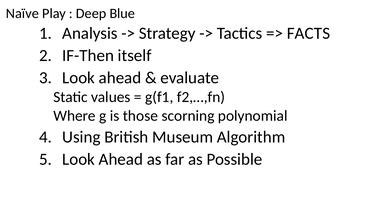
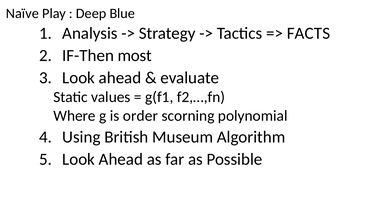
itself: itself -> most
those: those -> order
